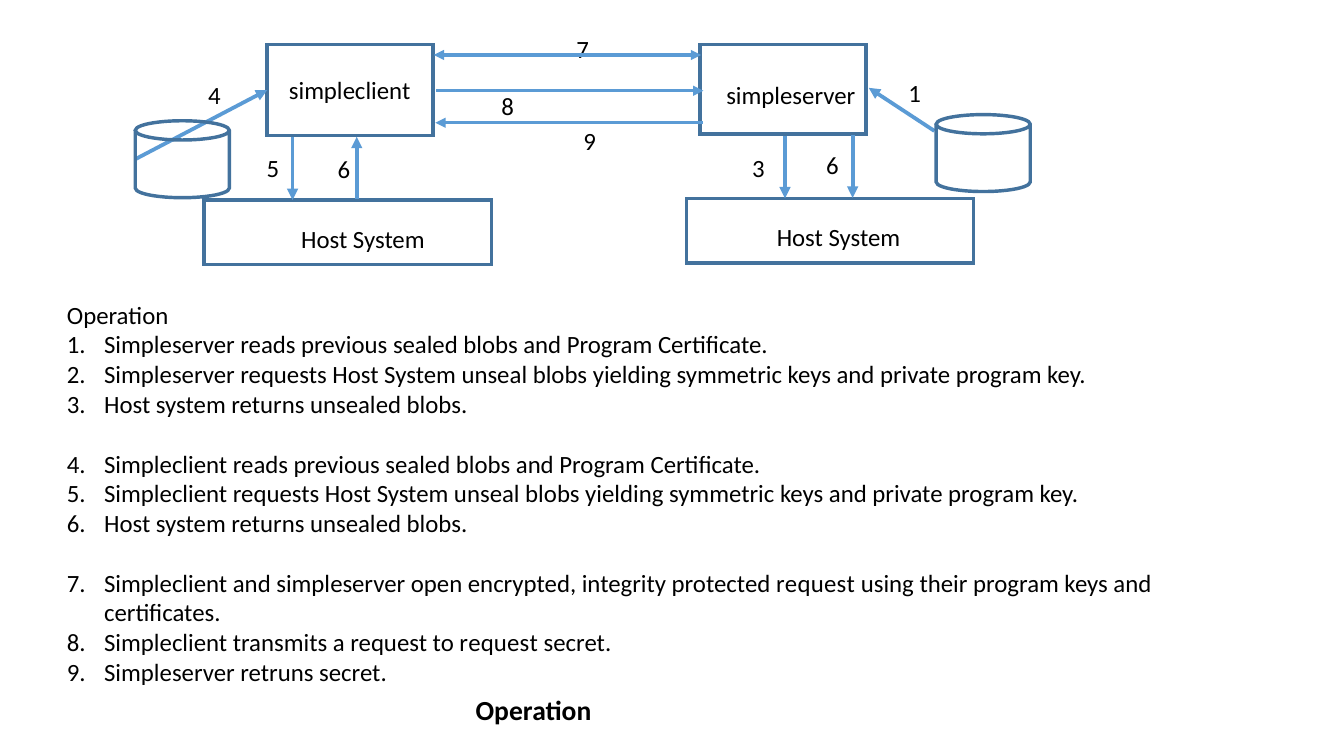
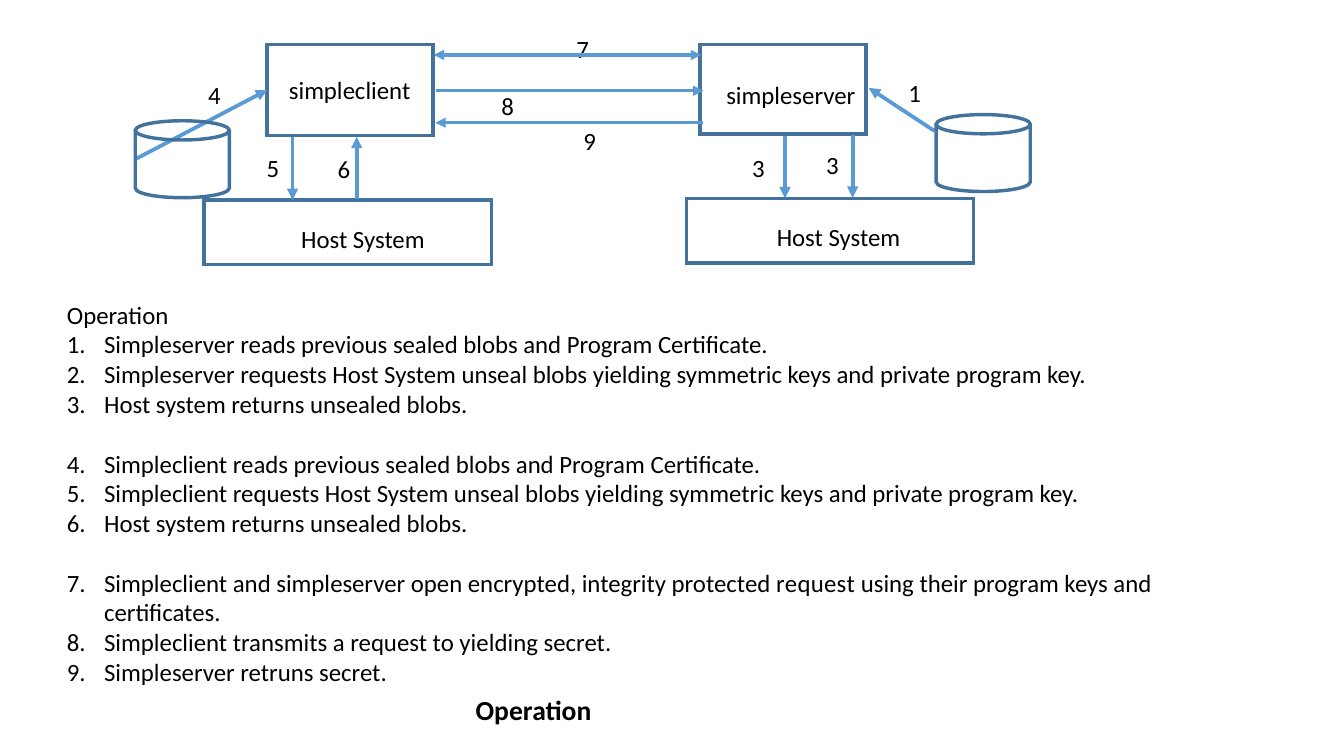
5 6: 6 -> 3
to request: request -> yielding
